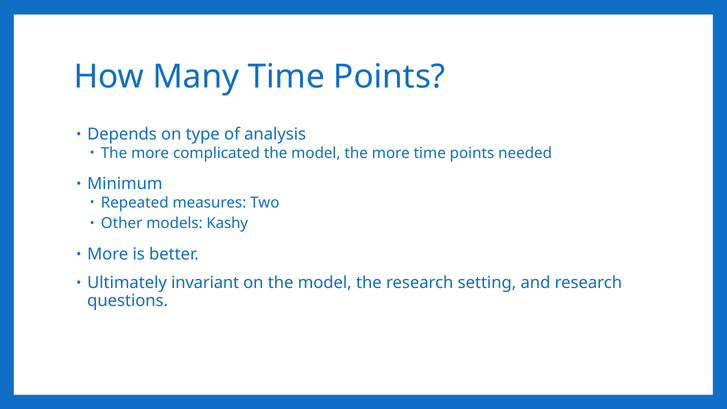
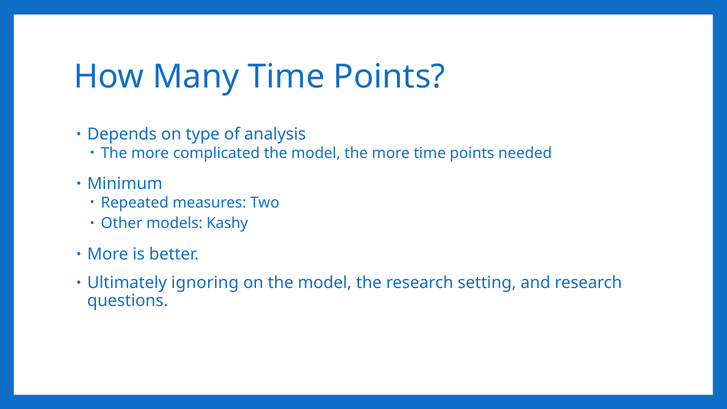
invariant: invariant -> ignoring
